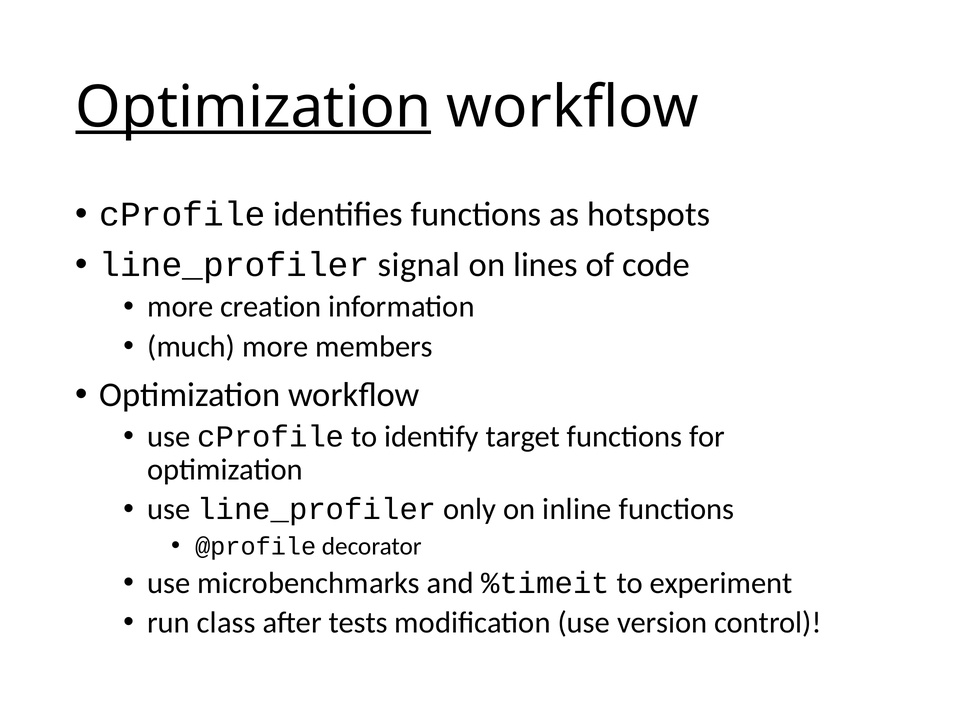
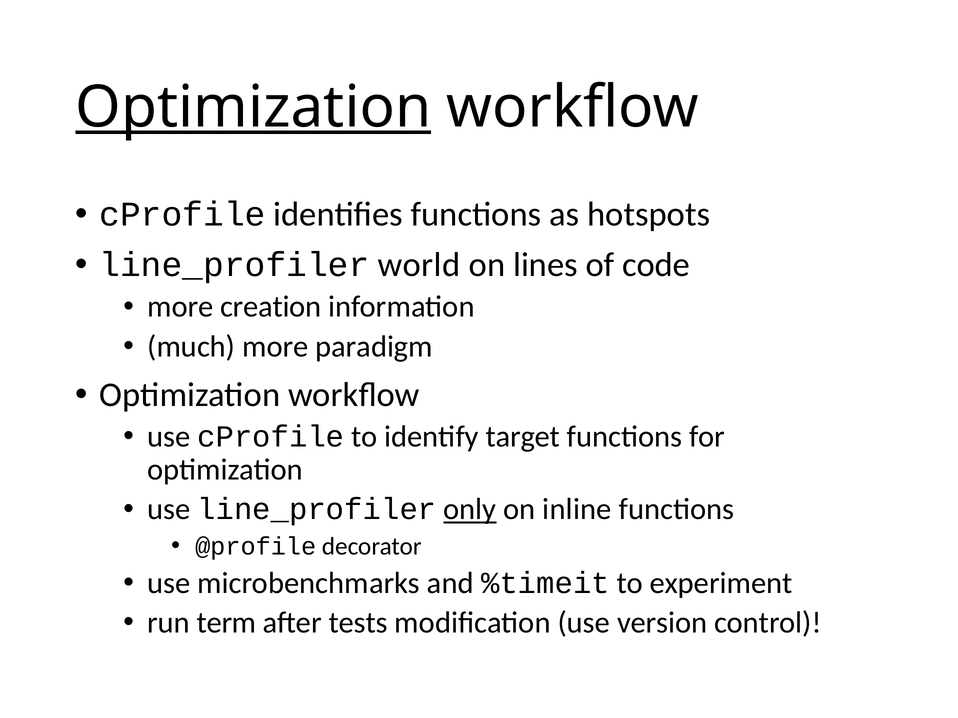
signal: signal -> world
members: members -> paradigm
only underline: none -> present
class: class -> term
